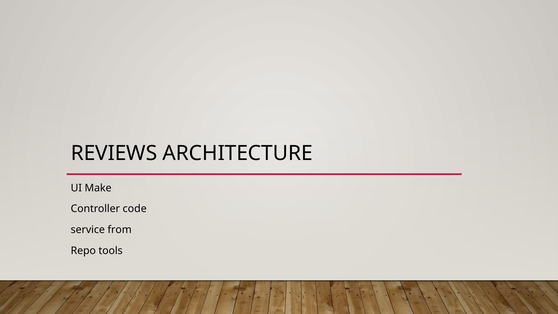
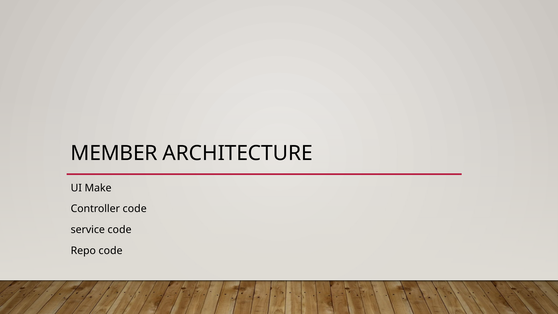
REVIEWS: REVIEWS -> MEMBER
service from: from -> code
Repo tools: tools -> code
